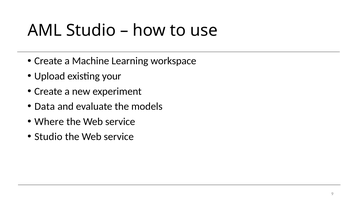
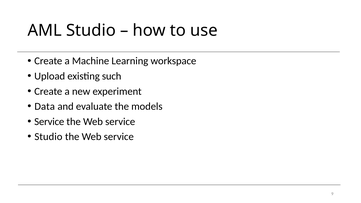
your: your -> such
Where at (49, 122): Where -> Service
